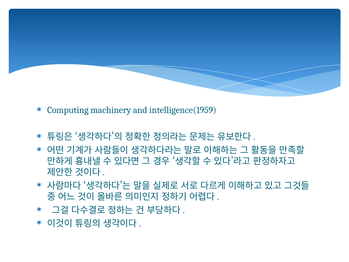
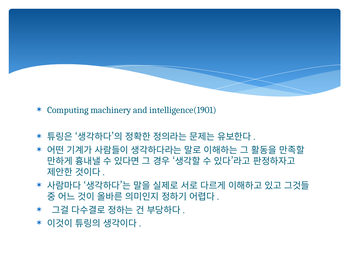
intelligence(1959: intelligence(1959 -> intelligence(1901
